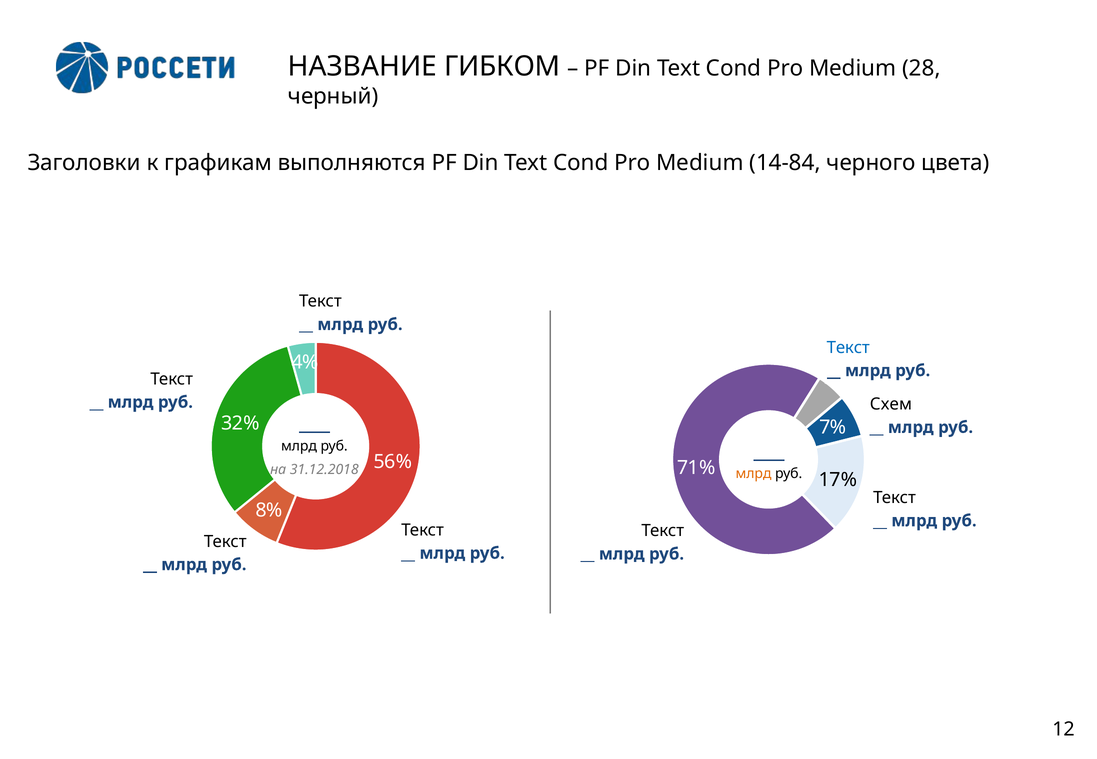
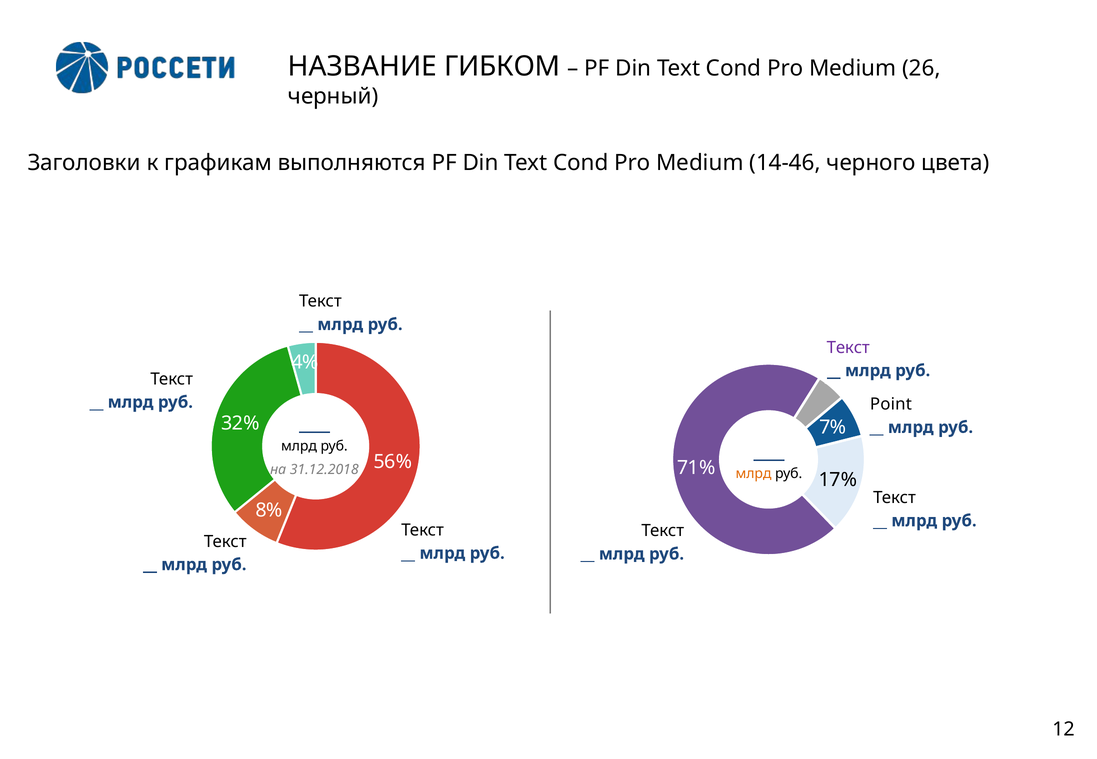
28: 28 -> 26
14-84: 14-84 -> 14-46
Текст at (848, 348) colour: blue -> purple
Схем: Схем -> Point
